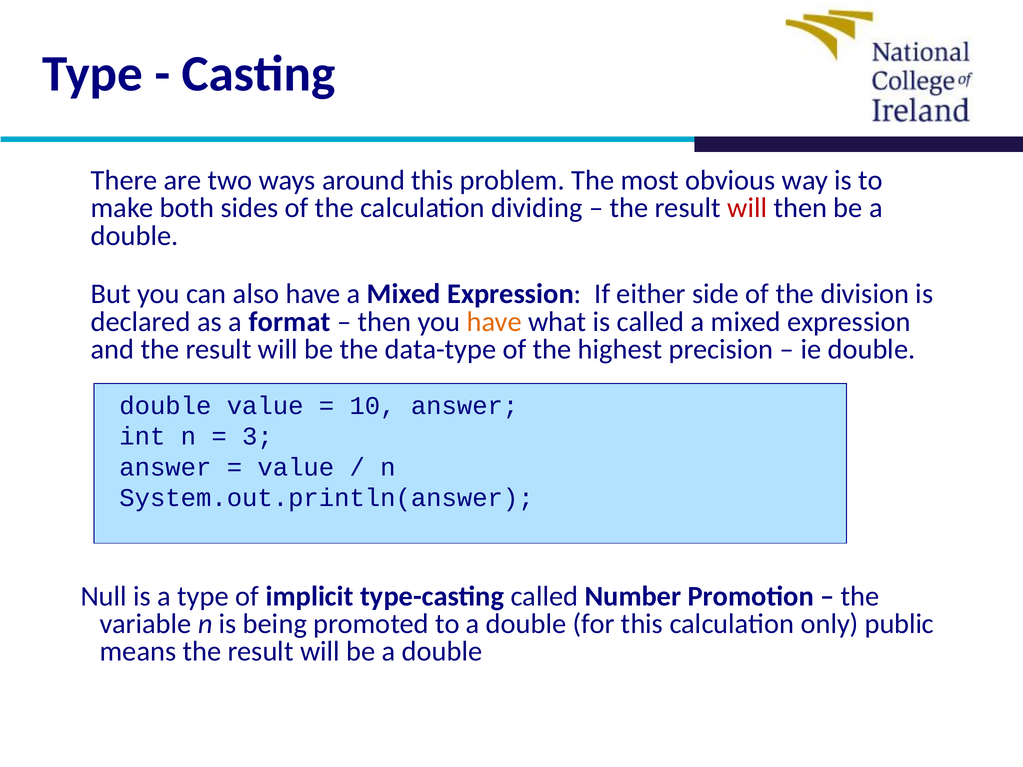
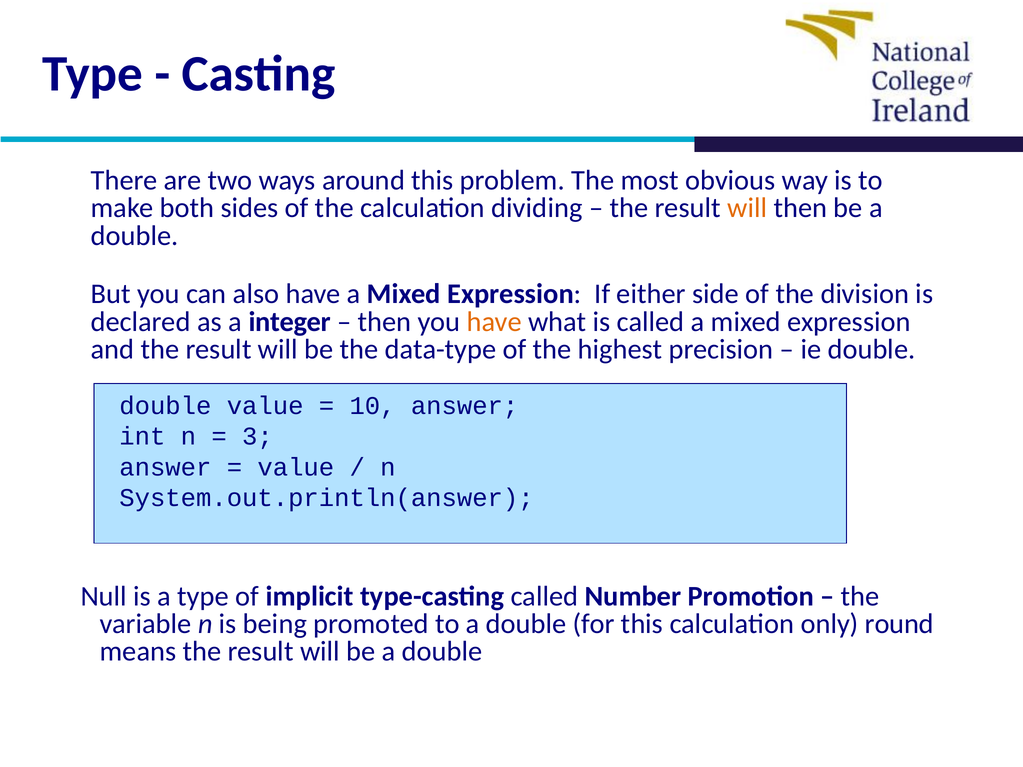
will at (747, 208) colour: red -> orange
format: format -> integer
public: public -> round
